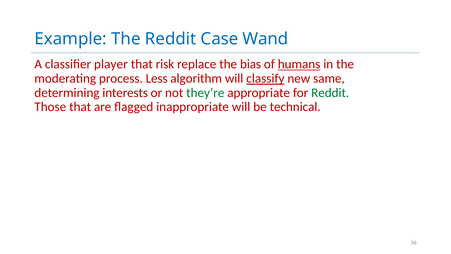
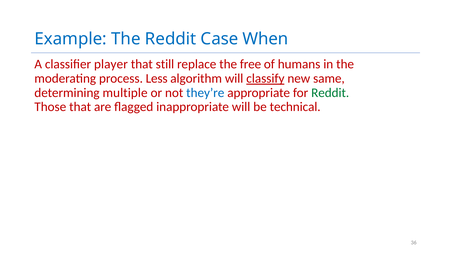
Wand: Wand -> When
risk: risk -> still
bias: bias -> free
humans underline: present -> none
interests: interests -> multiple
they’re colour: green -> blue
